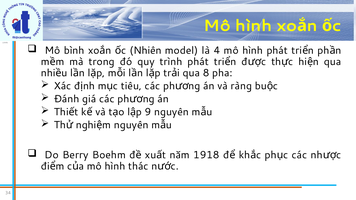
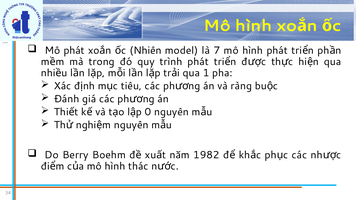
Mô bình: bình -> phát
4: 4 -> 7
8: 8 -> 1
9: 9 -> 0
1918: 1918 -> 1982
